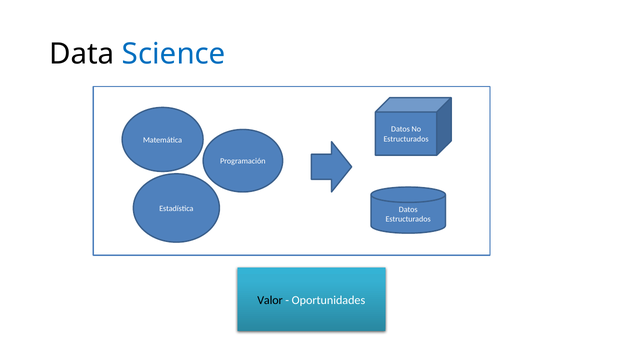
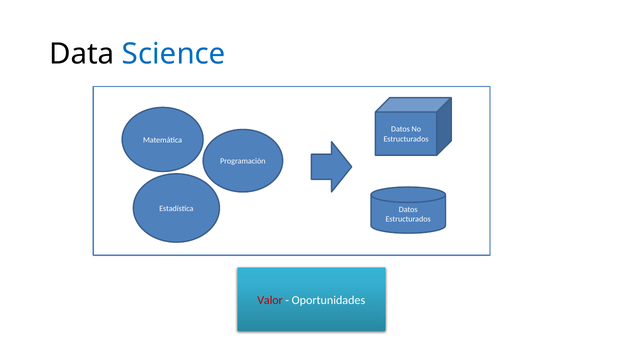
Valor colour: black -> red
